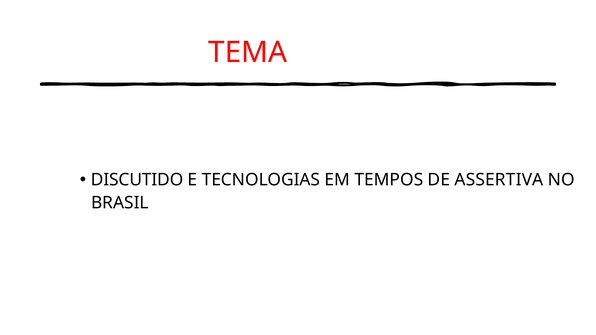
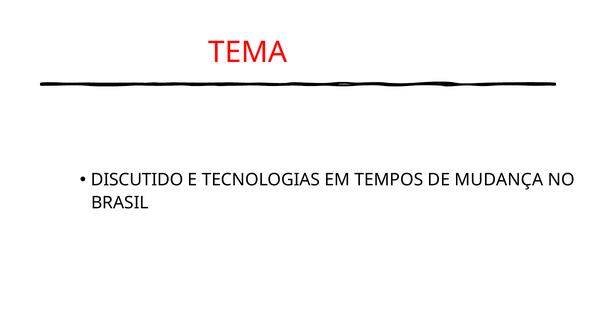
ASSERTIVA: ASSERTIVA -> MUDANÇA
